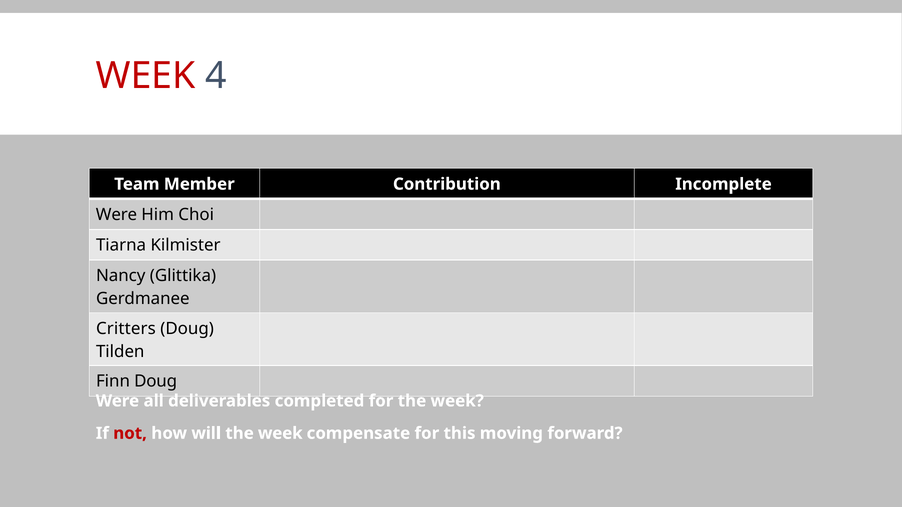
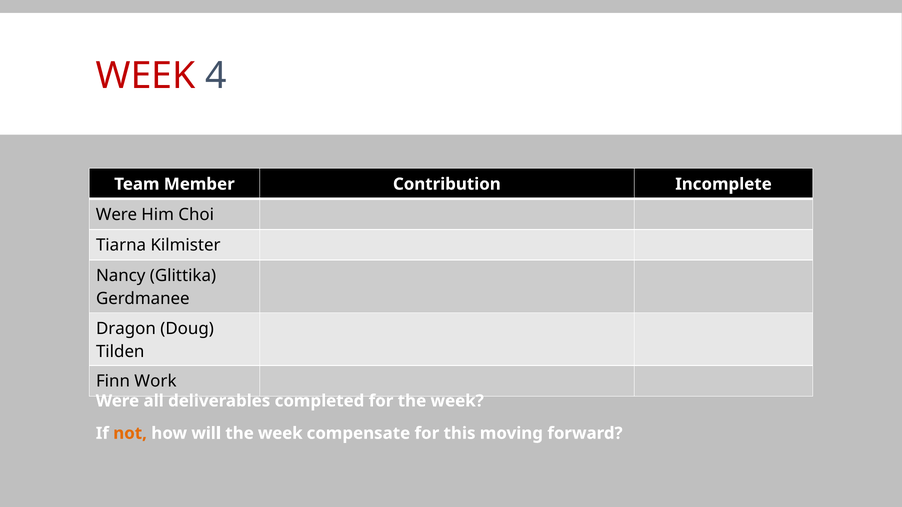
Critters: Critters -> Dragon
Finn Doug: Doug -> Work
not colour: red -> orange
